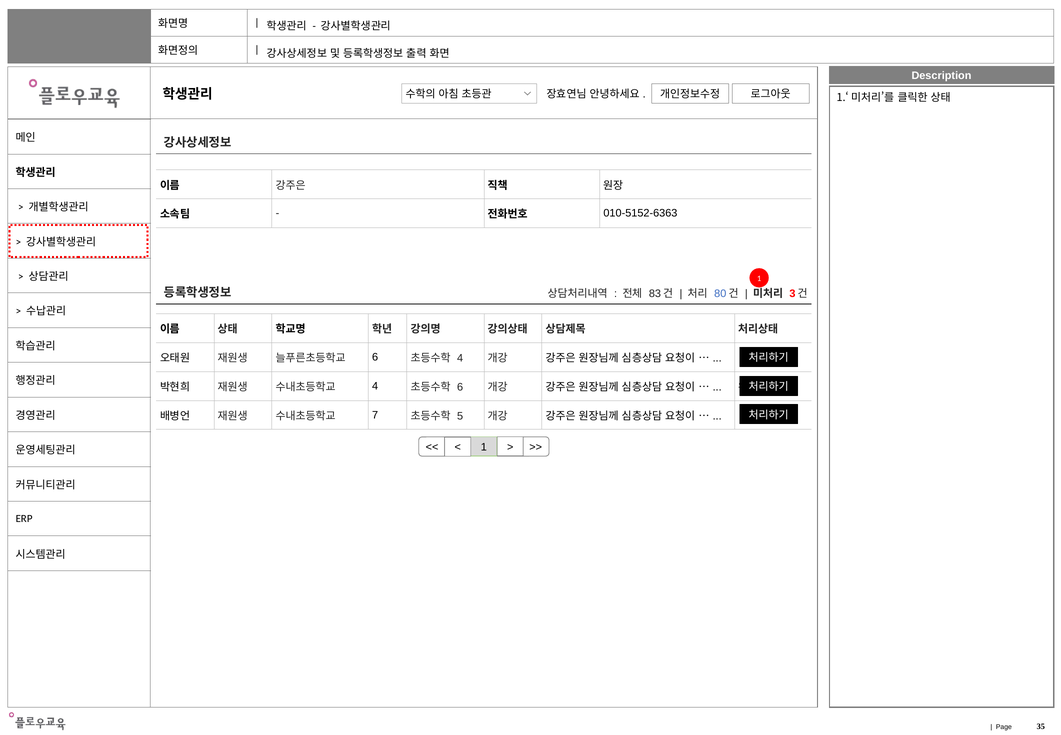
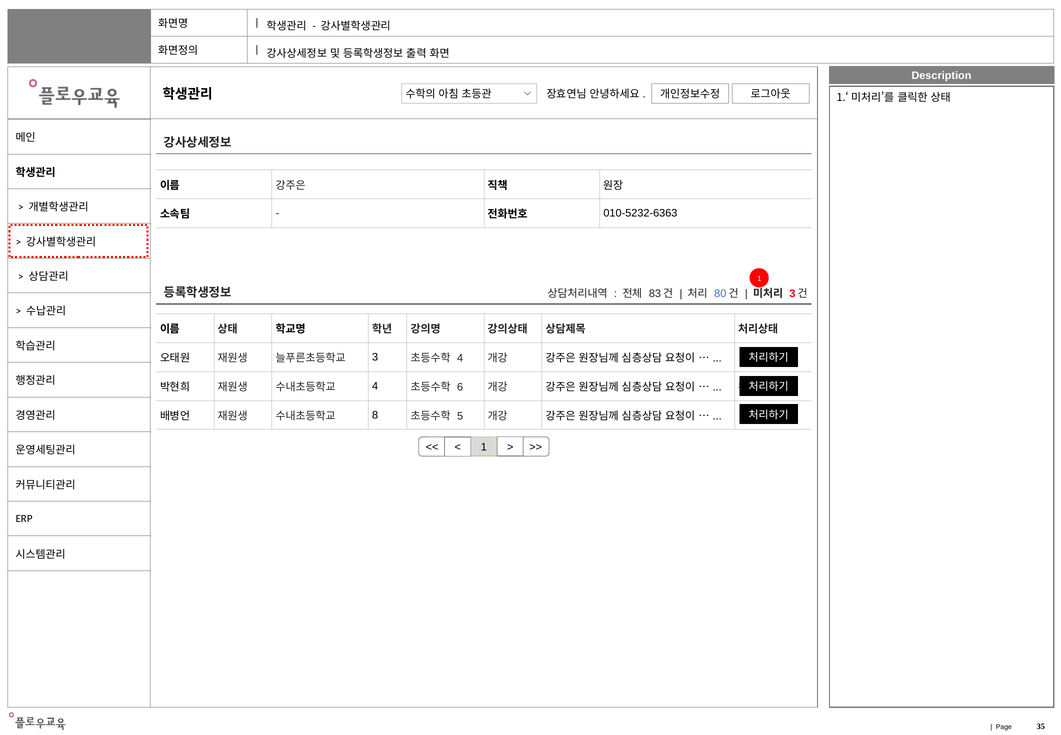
010-5152-6363: 010-5152-6363 -> 010-5232-6363
6 at (375, 357): 6 -> 3
7: 7 -> 8
